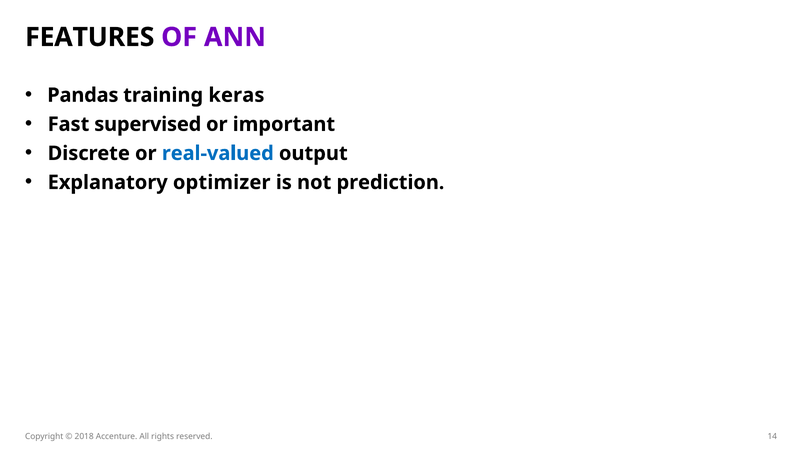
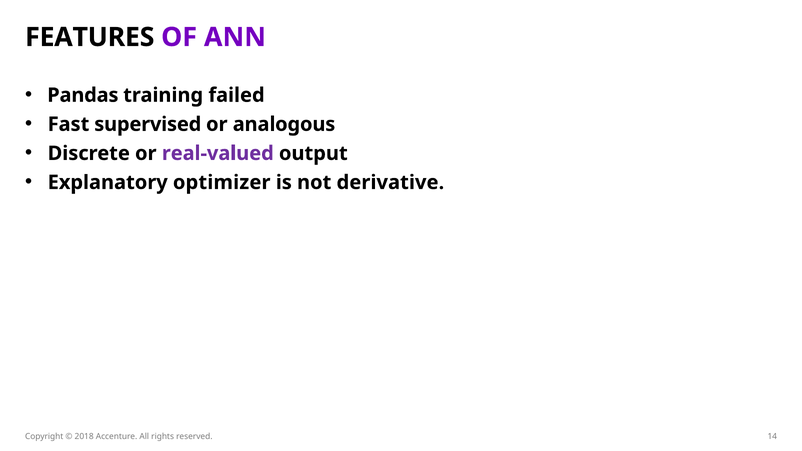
keras: keras -> failed
important: important -> analogous
real-valued colour: blue -> purple
prediction: prediction -> derivative
